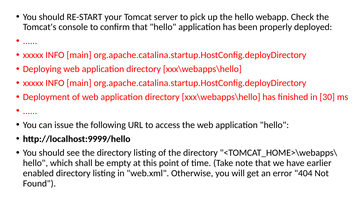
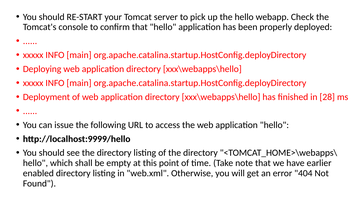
30: 30 -> 28
